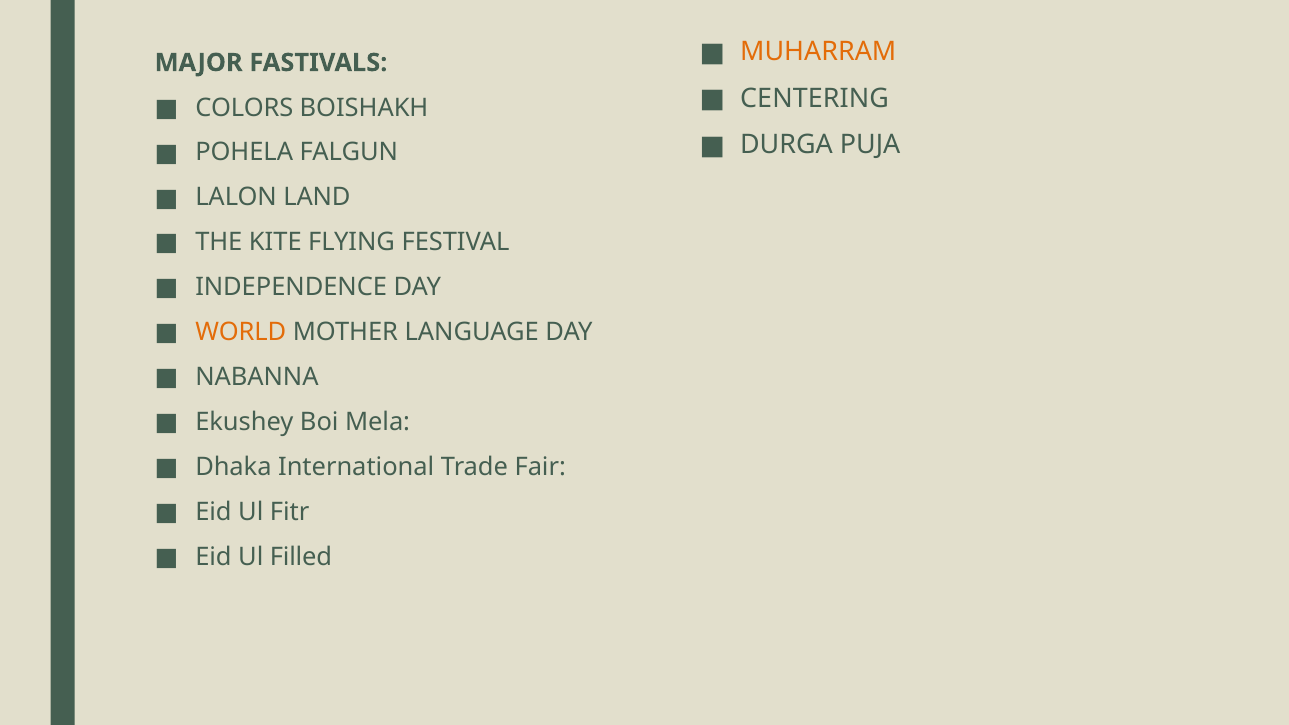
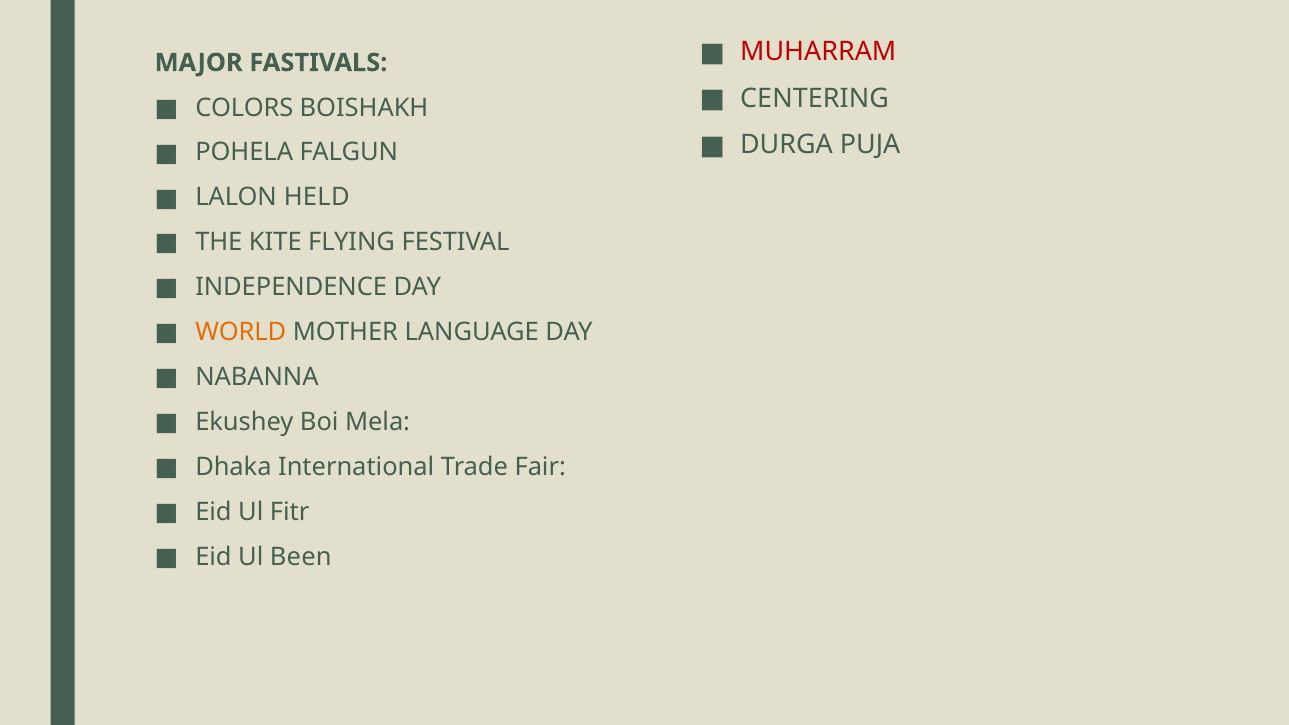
MUHARRAM colour: orange -> red
LAND: LAND -> HELD
Filled: Filled -> Been
